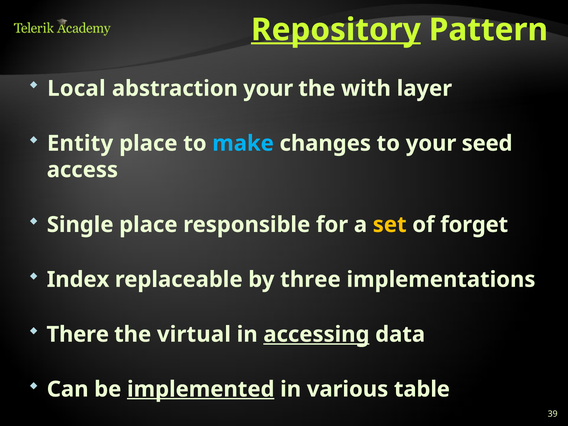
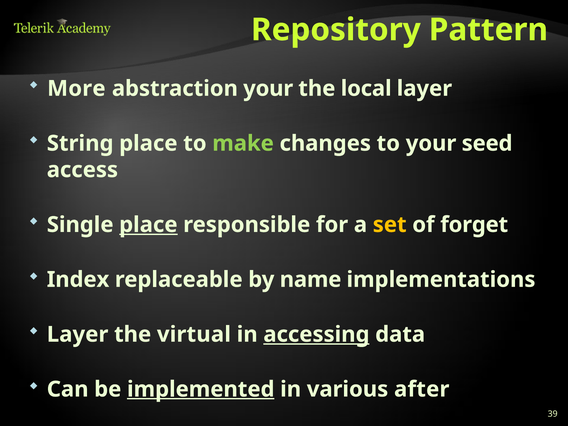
Repository underline: present -> none
Local: Local -> More
with: with -> local
Entity: Entity -> String
make colour: light blue -> light green
place at (148, 225) underline: none -> present
three: three -> name
There at (78, 334): There -> Layer
table: table -> after
